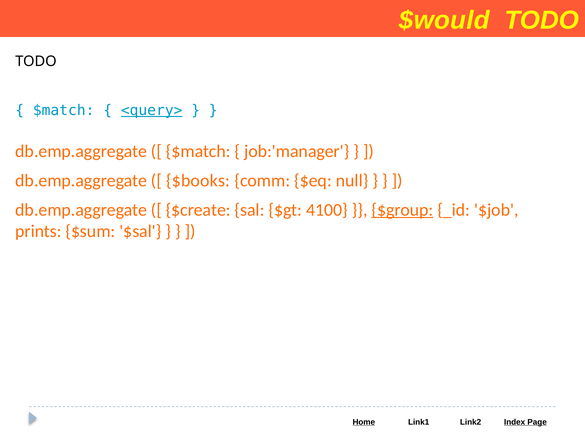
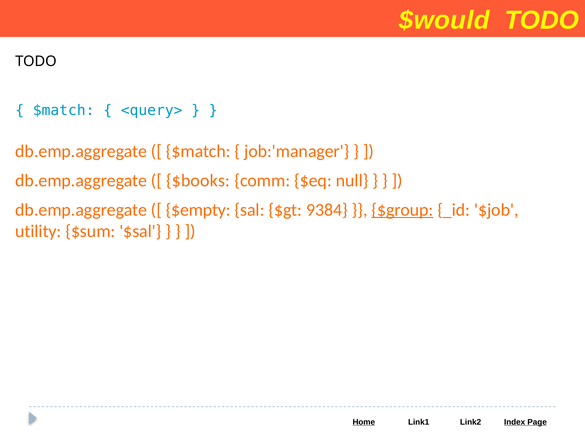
<query> underline: present -> none
$create: $create -> $empty
4100: 4100 -> 9384
prints: prints -> utility
